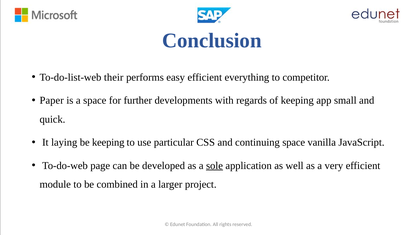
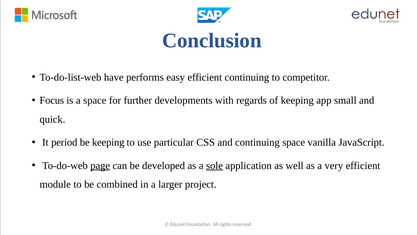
their: their -> have
efficient everything: everything -> continuing
Paper: Paper -> Focus
laying: laying -> period
page underline: none -> present
